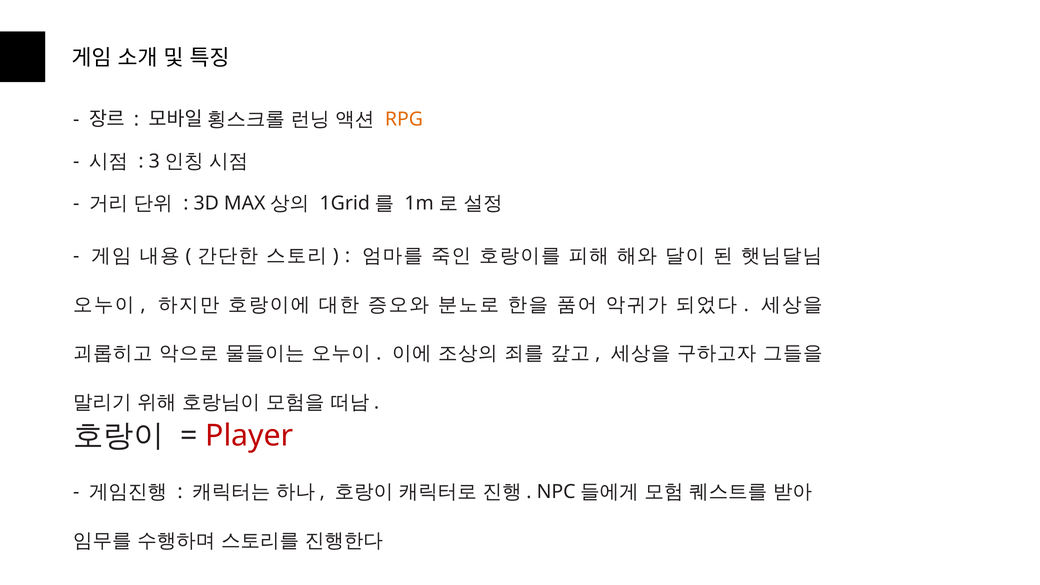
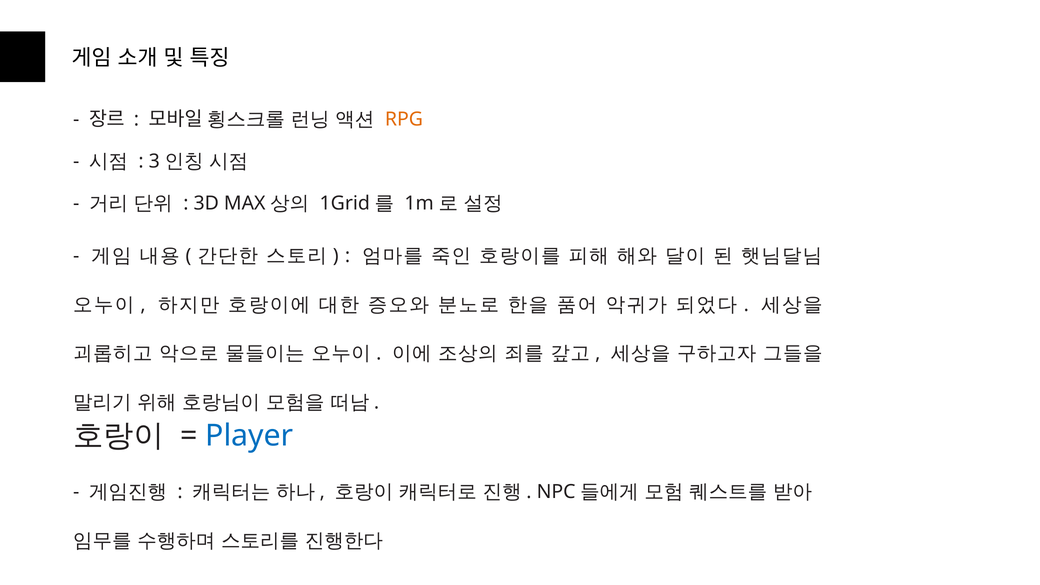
Player colour: red -> blue
